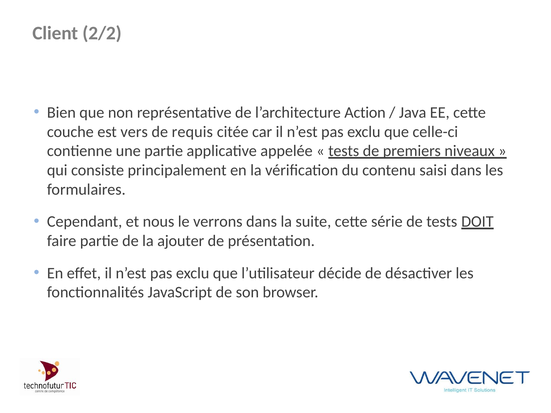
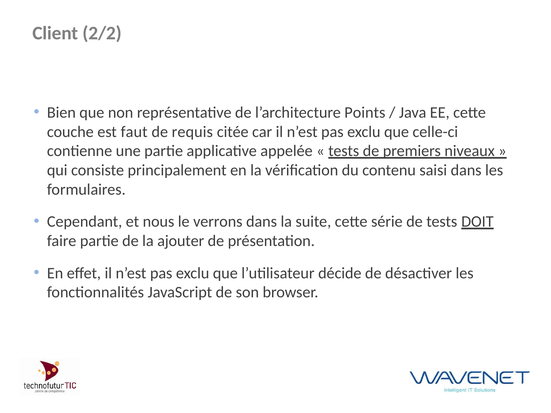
Action: Action -> Points
vers: vers -> faut
